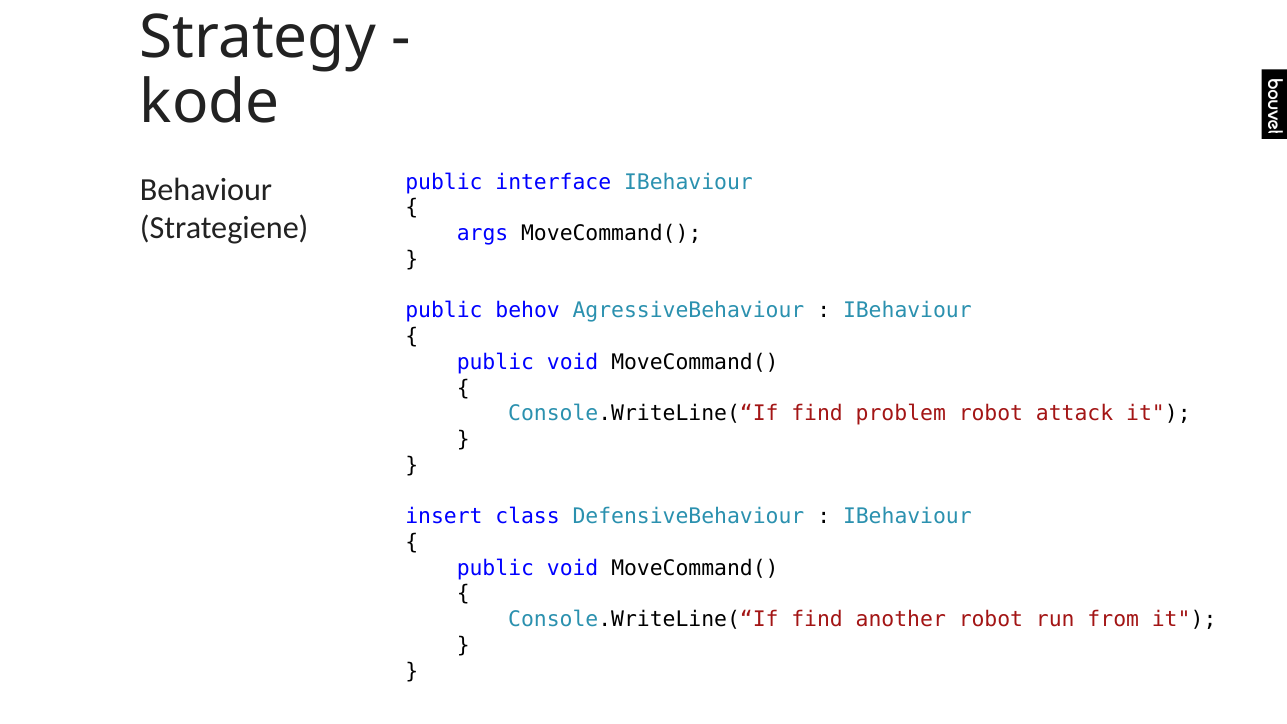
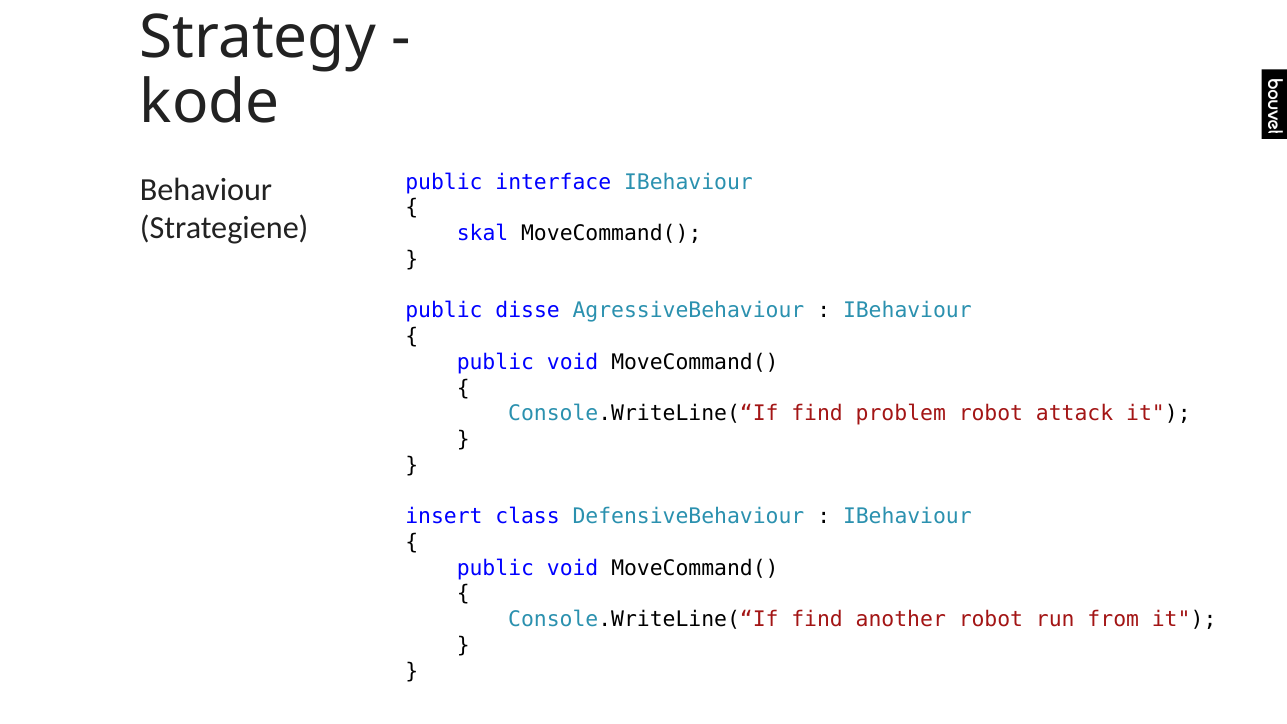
args: args -> skal
behov: behov -> disse
